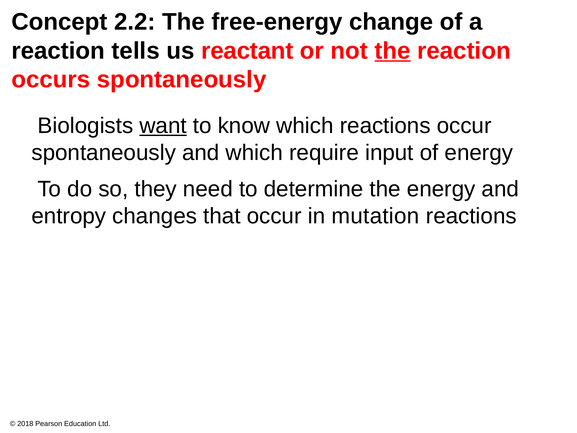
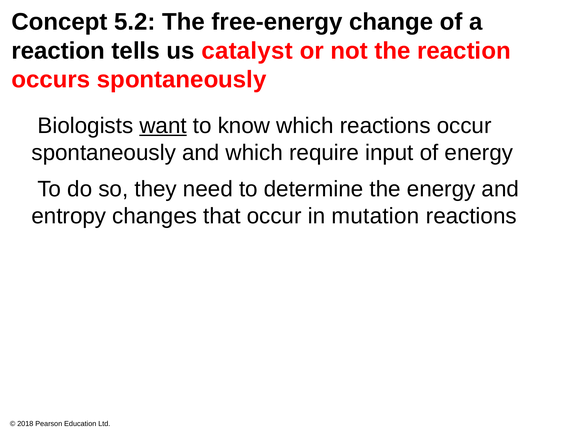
2.2: 2.2 -> 5.2
reactant: reactant -> catalyst
the at (393, 51) underline: present -> none
